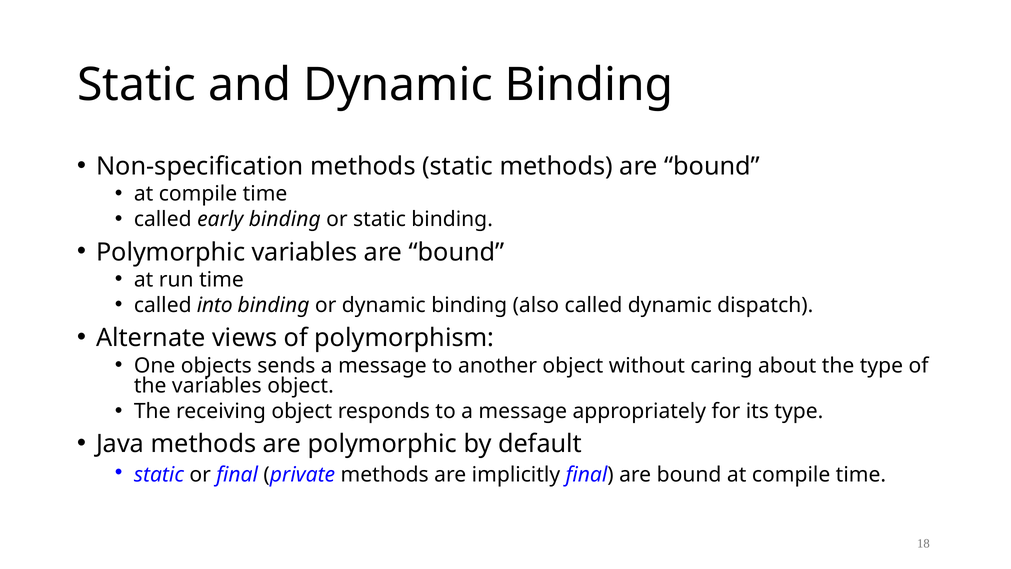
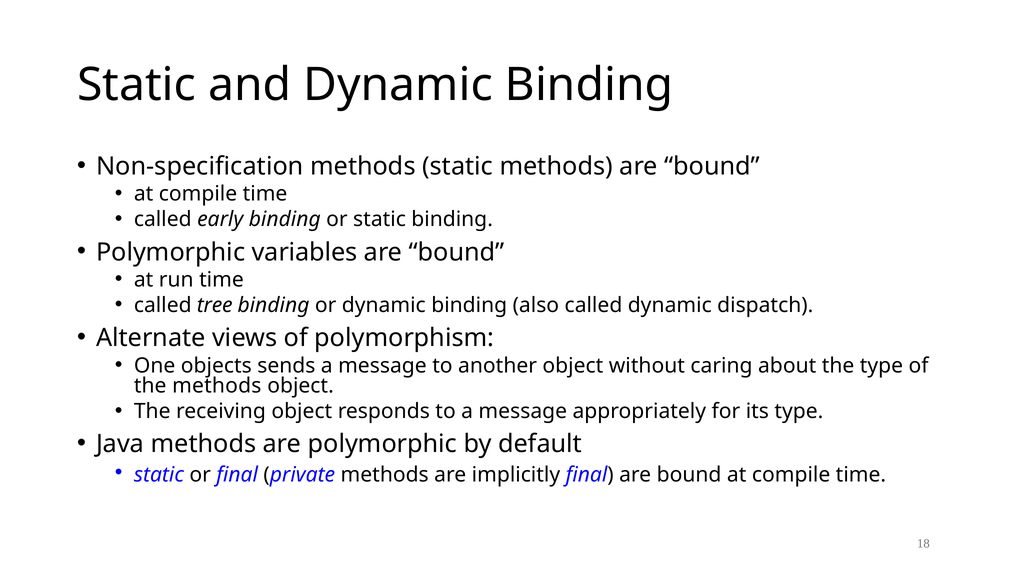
into: into -> tree
the variables: variables -> methods
